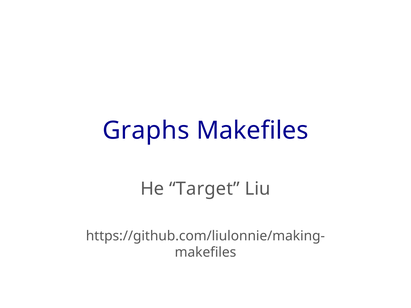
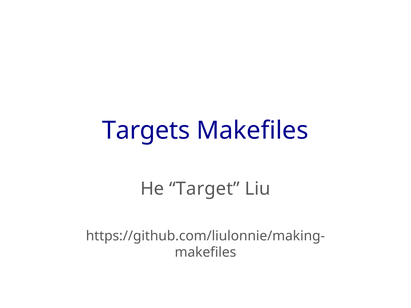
Graphs: Graphs -> Targets
